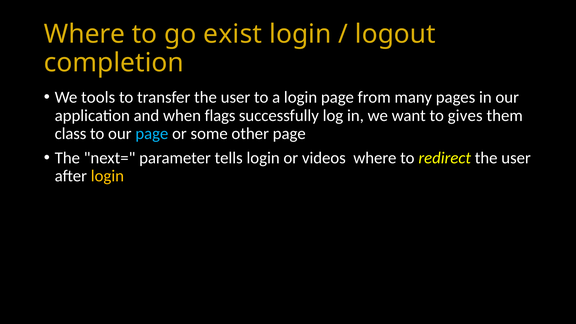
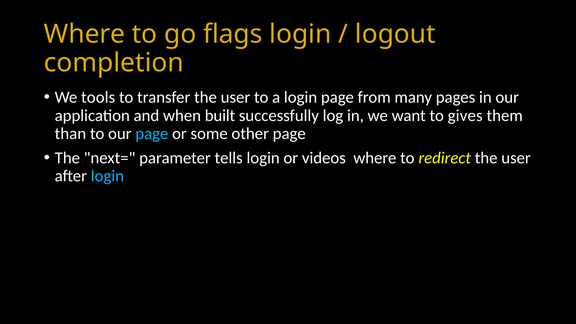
exist: exist -> flags
flags: flags -> built
class: class -> than
login at (107, 176) colour: yellow -> light blue
